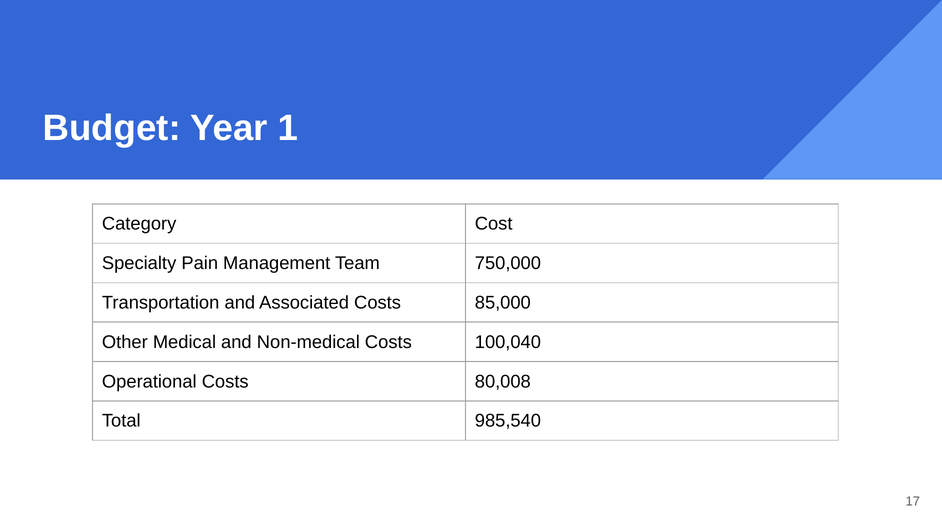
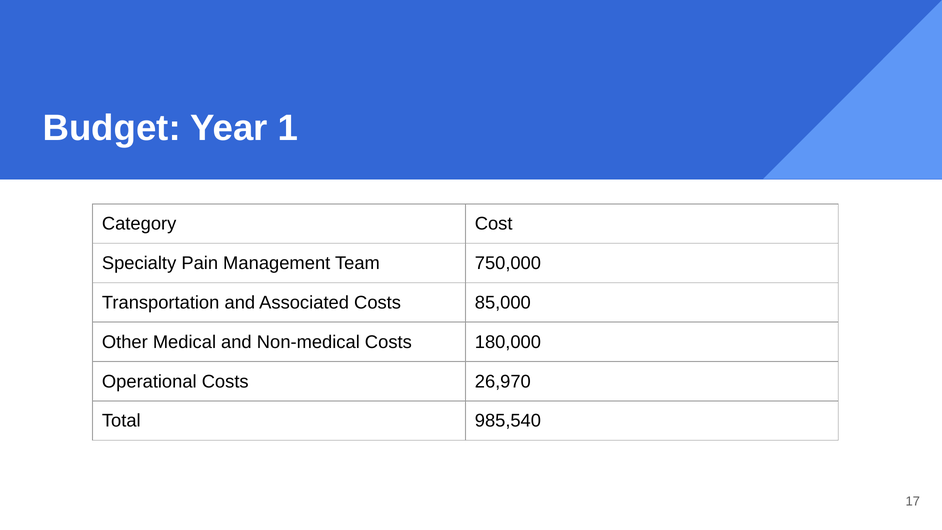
100,040: 100,040 -> 180,000
80,008: 80,008 -> 26,970
